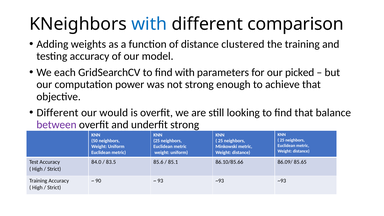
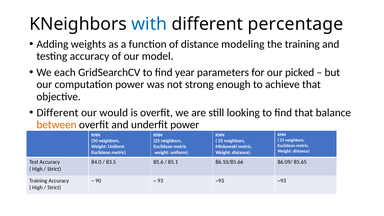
comparison: comparison -> percentage
clustered: clustered -> modeling
find with: with -> year
between colour: purple -> orange
underfit strong: strong -> power
